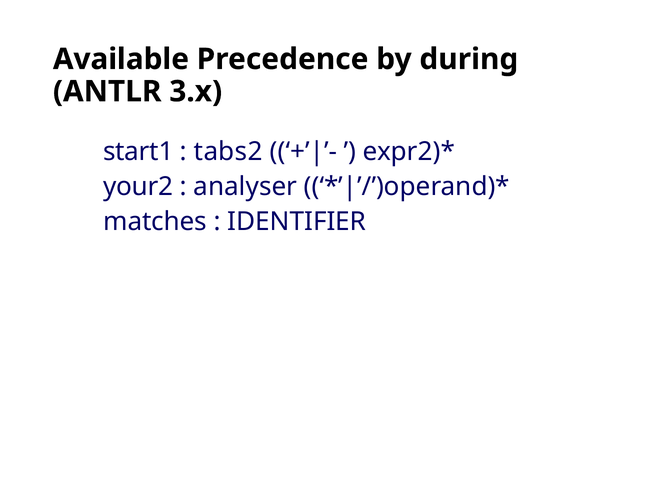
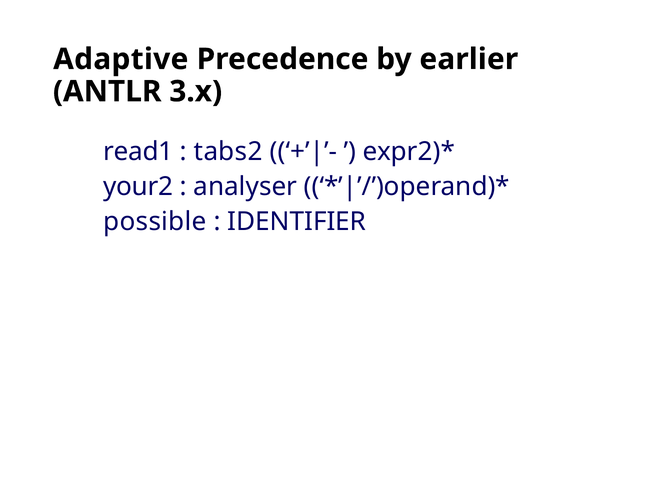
Available: Available -> Adaptive
during: during -> earlier
start1: start1 -> read1
matches: matches -> possible
